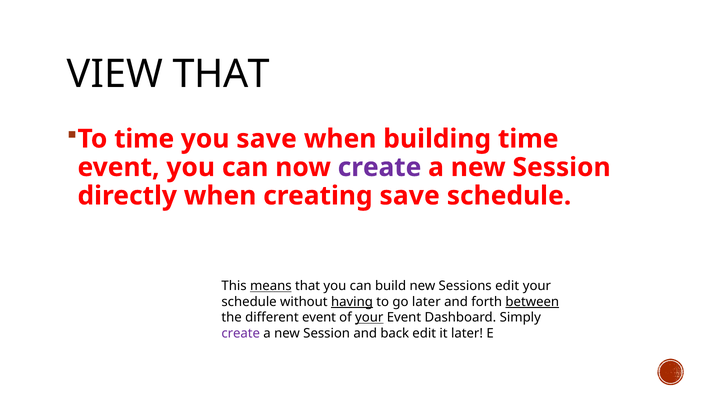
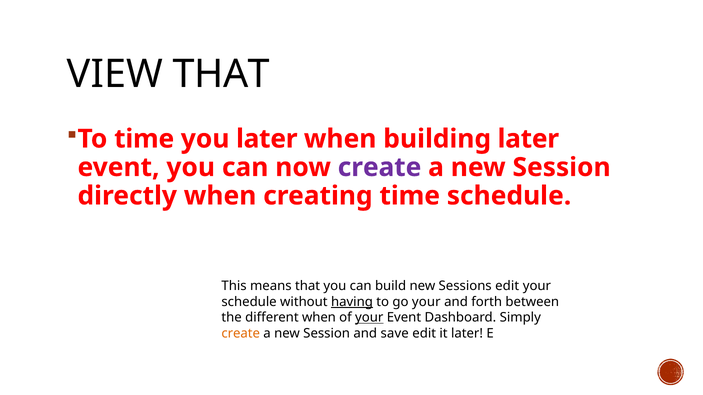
you save: save -> later
building time: time -> later
creating save: save -> time
means underline: present -> none
go later: later -> your
between underline: present -> none
different event: event -> when
create at (241, 334) colour: purple -> orange
back: back -> save
